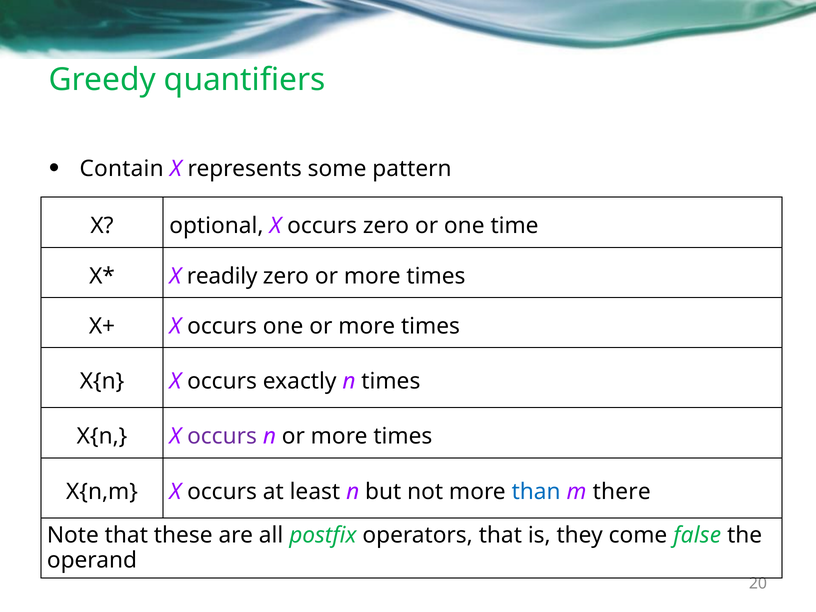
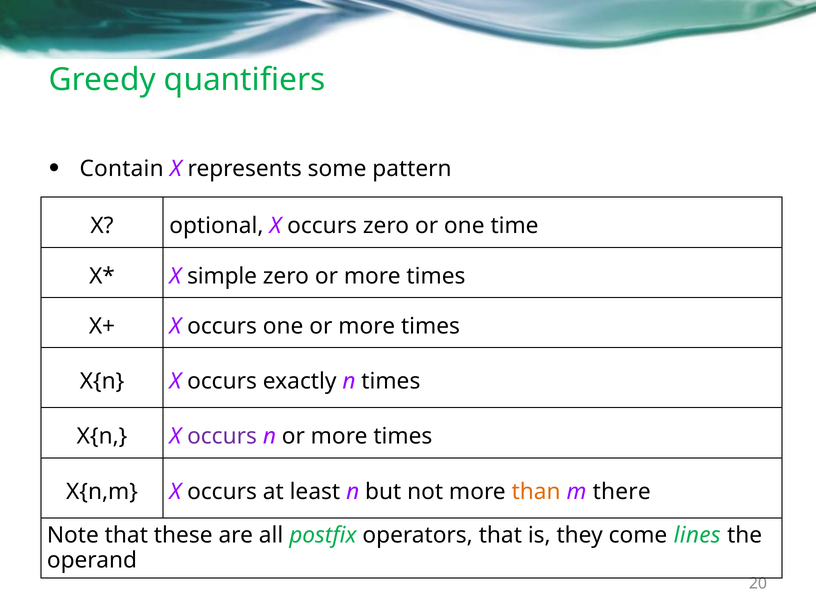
readily: readily -> simple
than colour: blue -> orange
false: false -> lines
